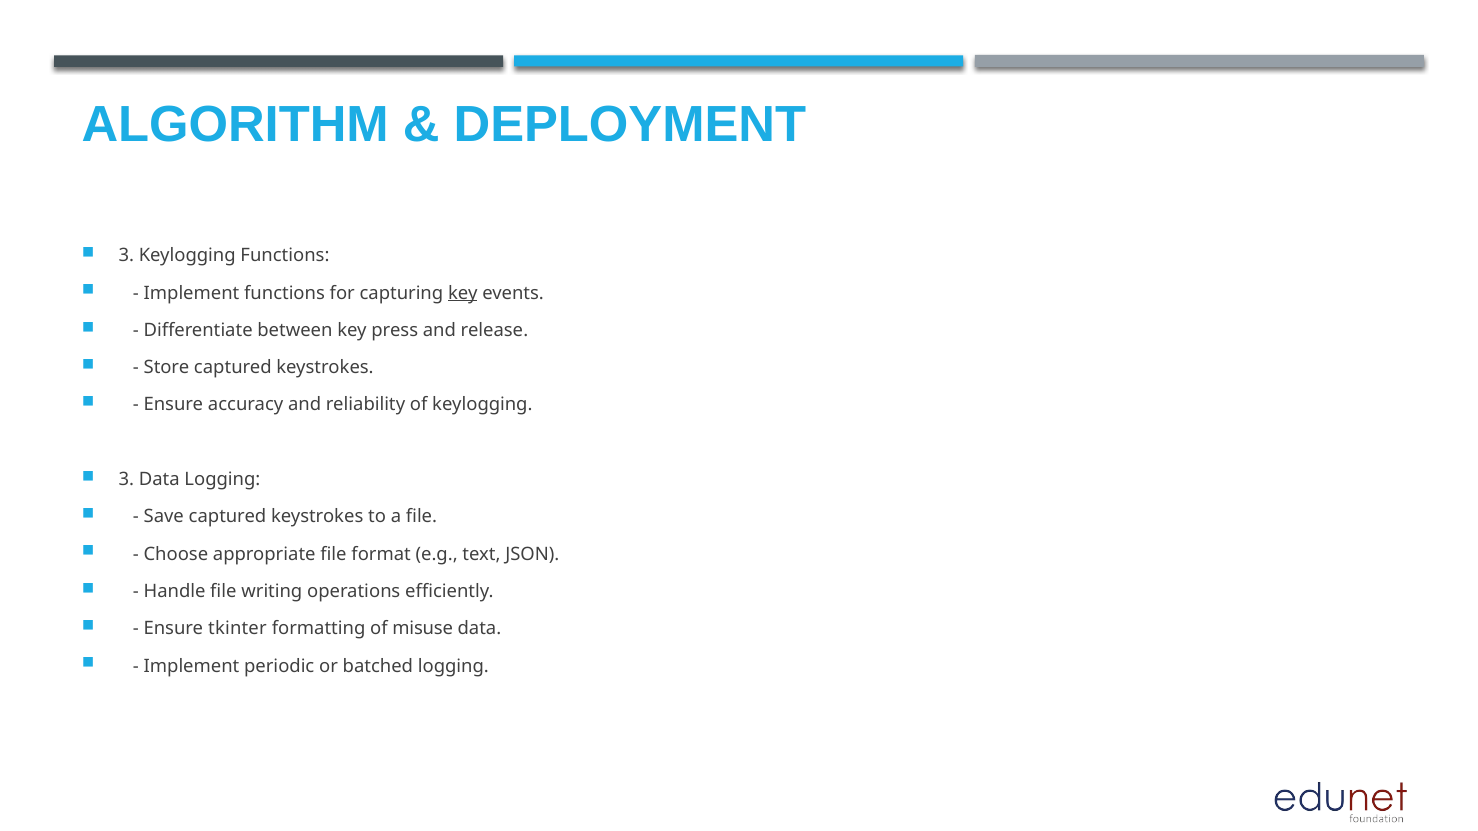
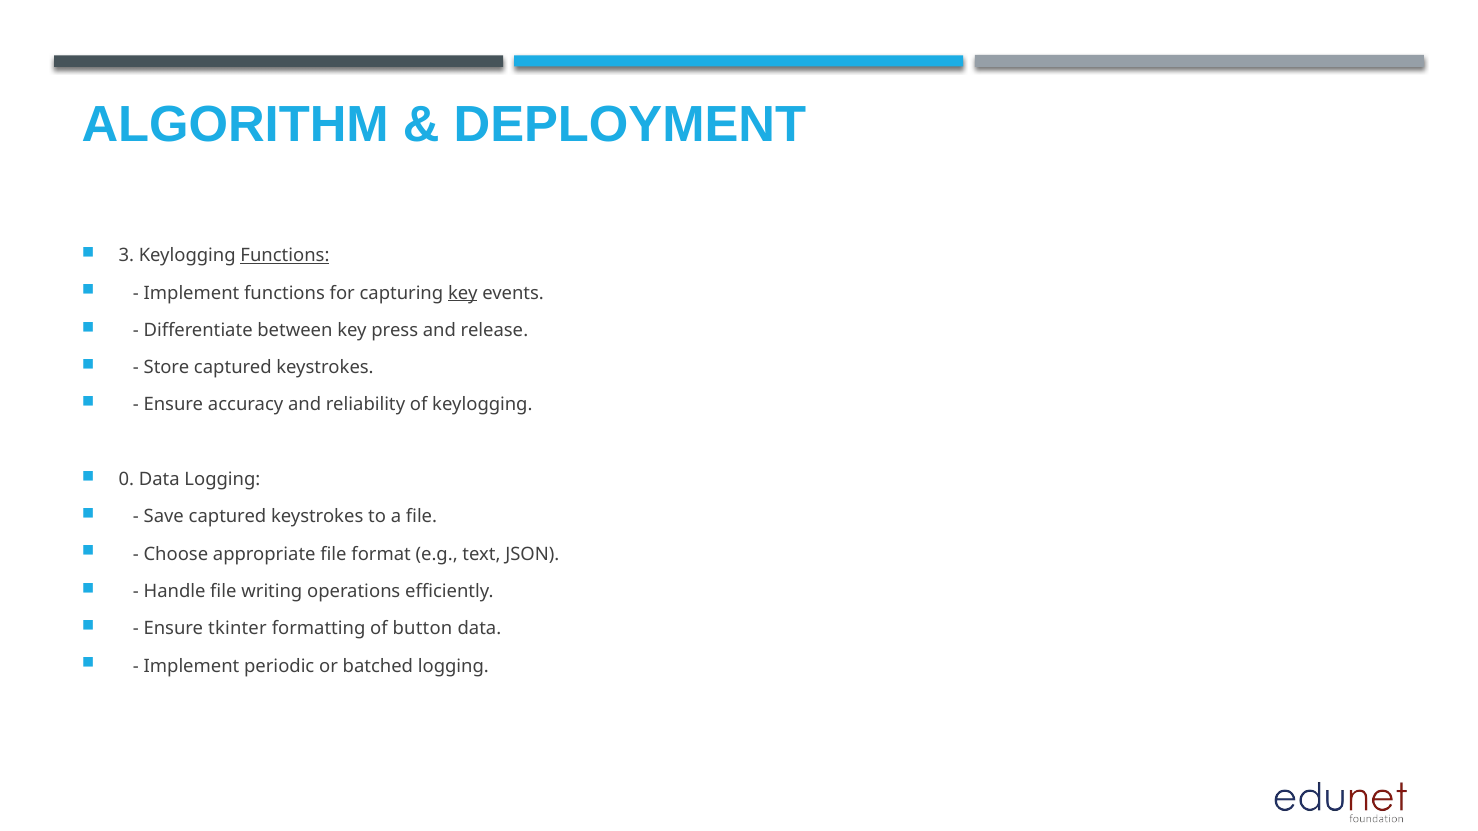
Functions at (285, 256) underline: none -> present
3 at (126, 480): 3 -> 0
misuse: misuse -> button
